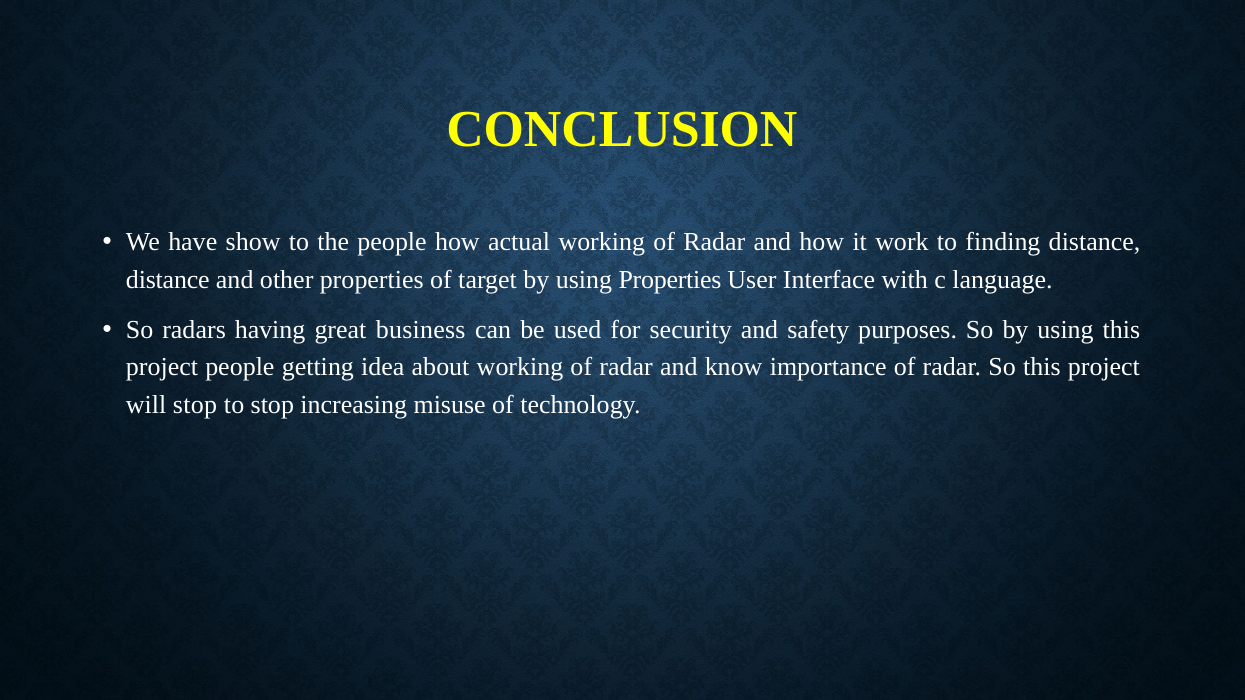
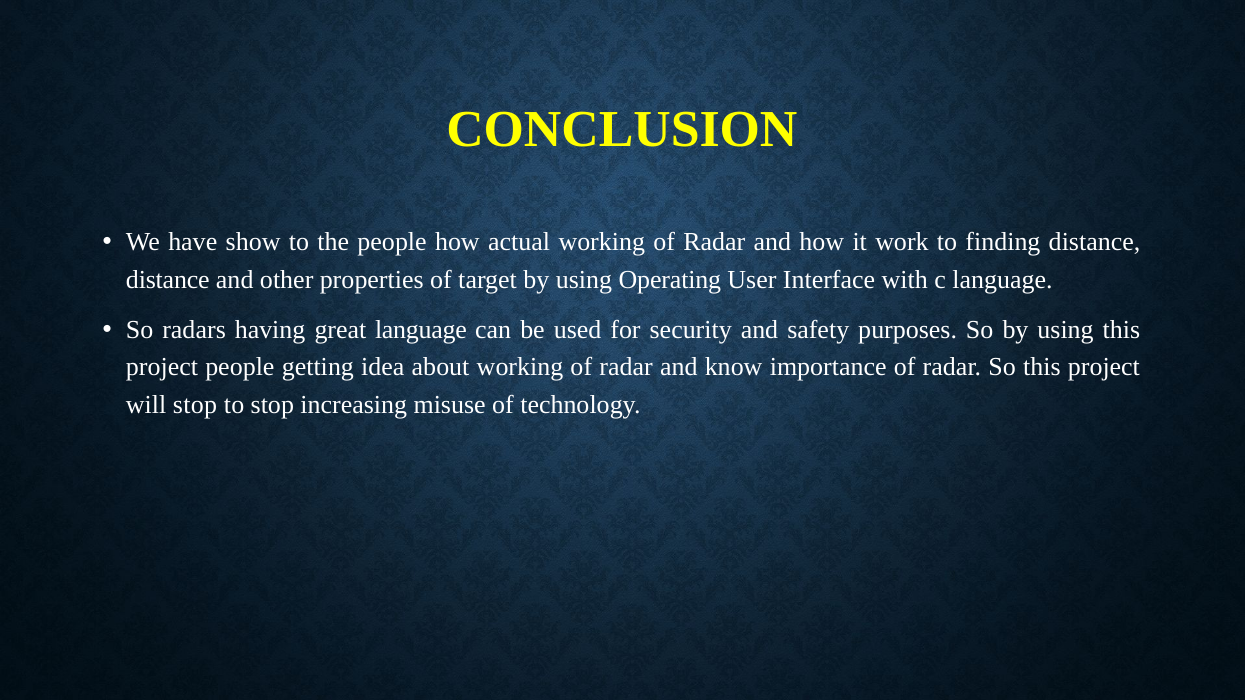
using Properties: Properties -> Operating
great business: business -> language
